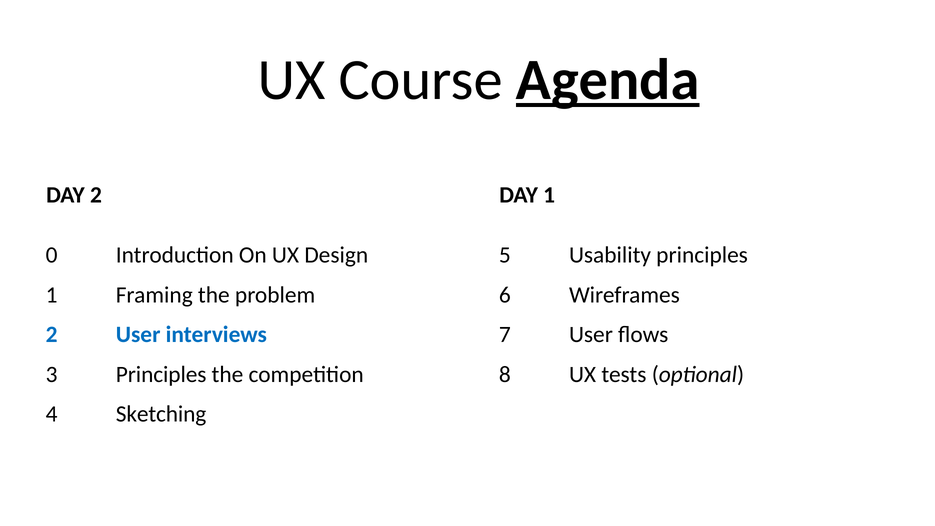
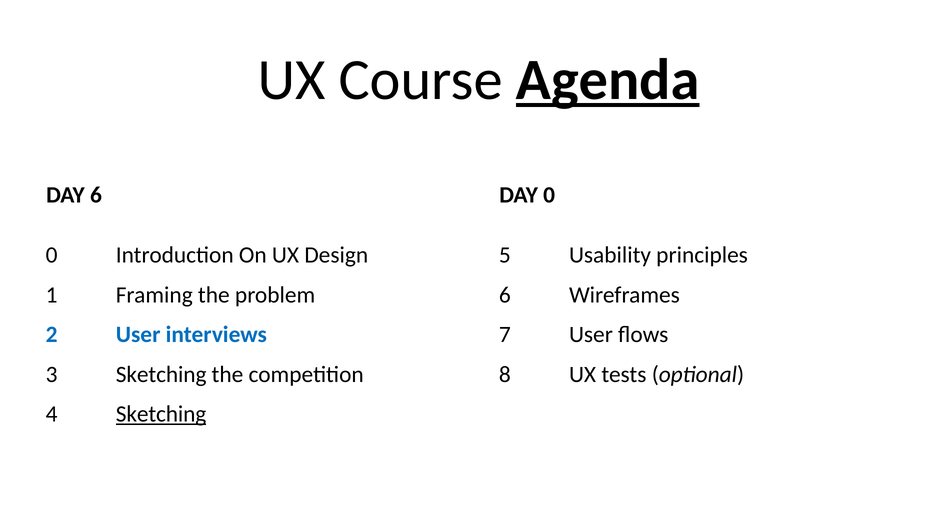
DAY 2: 2 -> 6
DAY 1: 1 -> 0
3 Principles: Principles -> Sketching
Sketching at (161, 414) underline: none -> present
